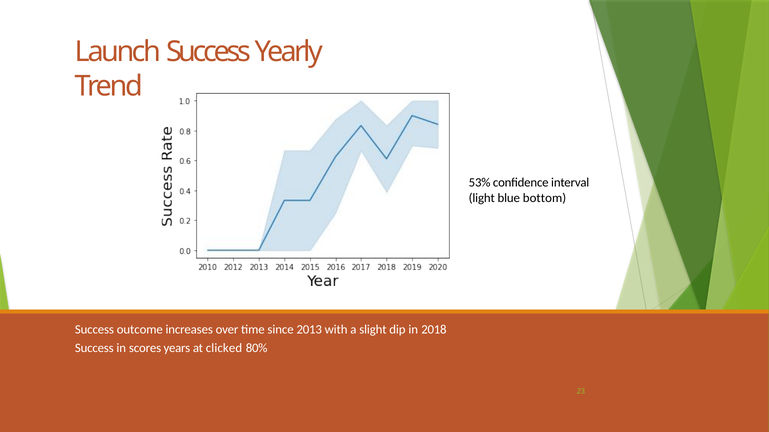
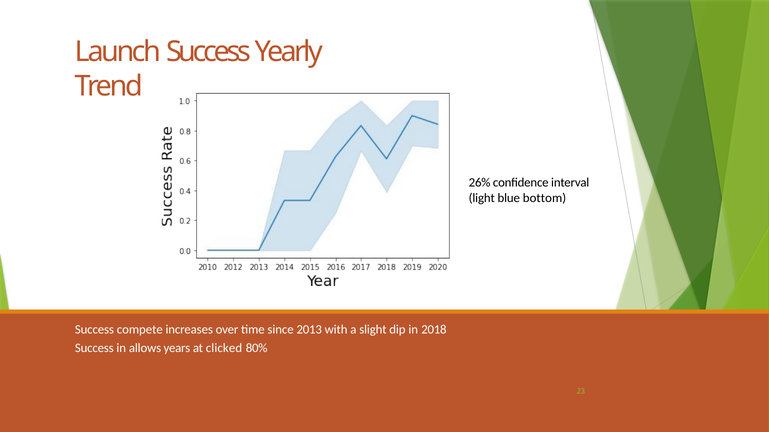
53%: 53% -> 26%
outcome: outcome -> compete
scores: scores -> allows
